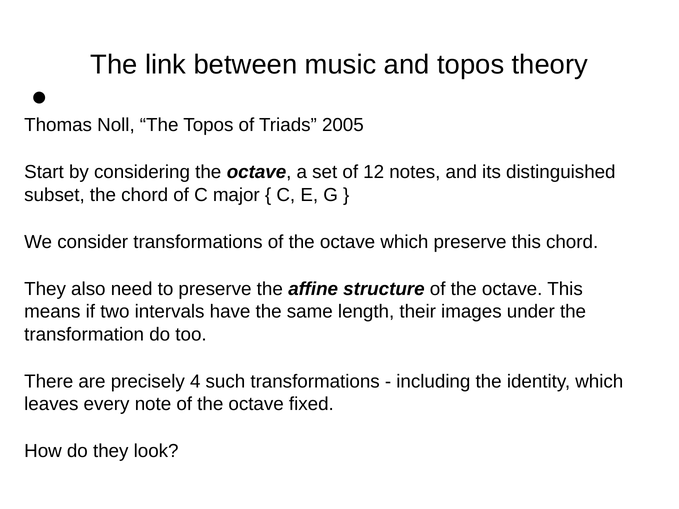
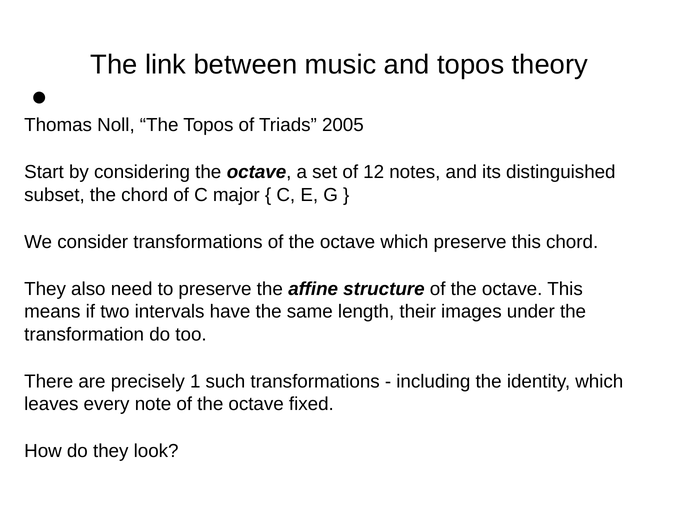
4: 4 -> 1
